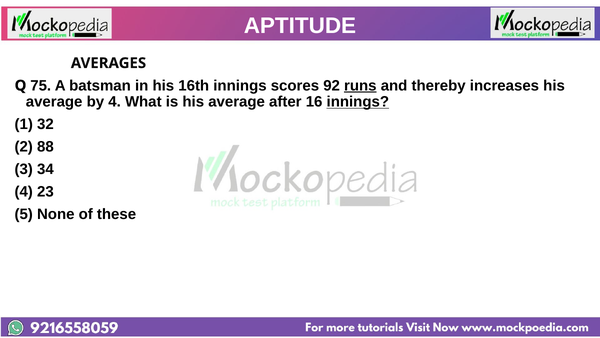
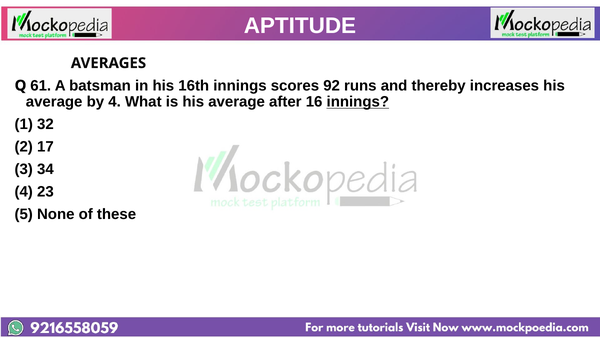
75: 75 -> 61
runs underline: present -> none
88: 88 -> 17
